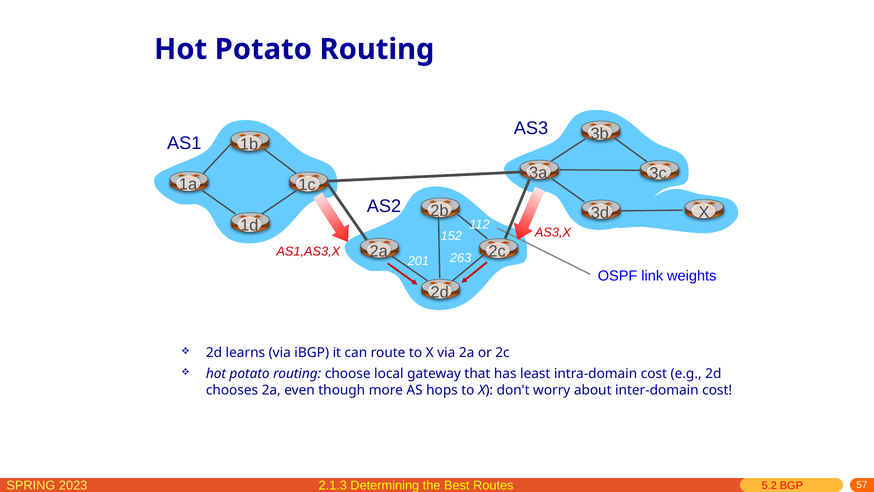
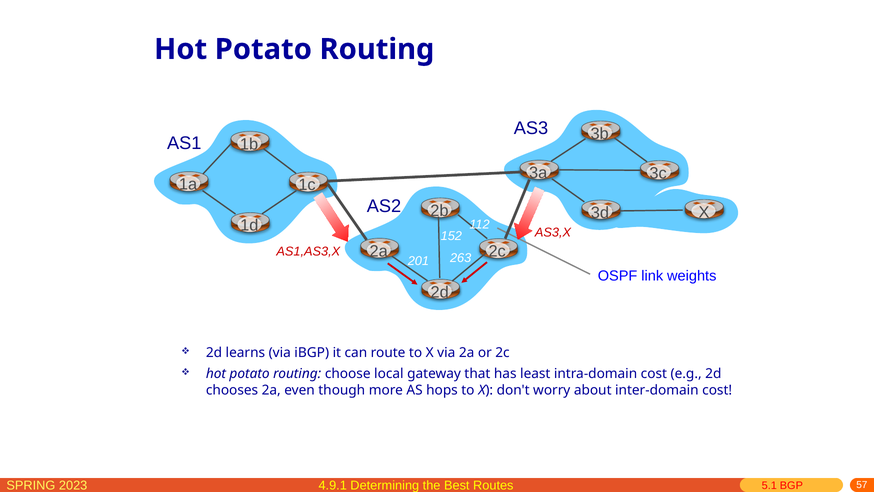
2.1.3: 2.1.3 -> 4.9.1
5.2: 5.2 -> 5.1
